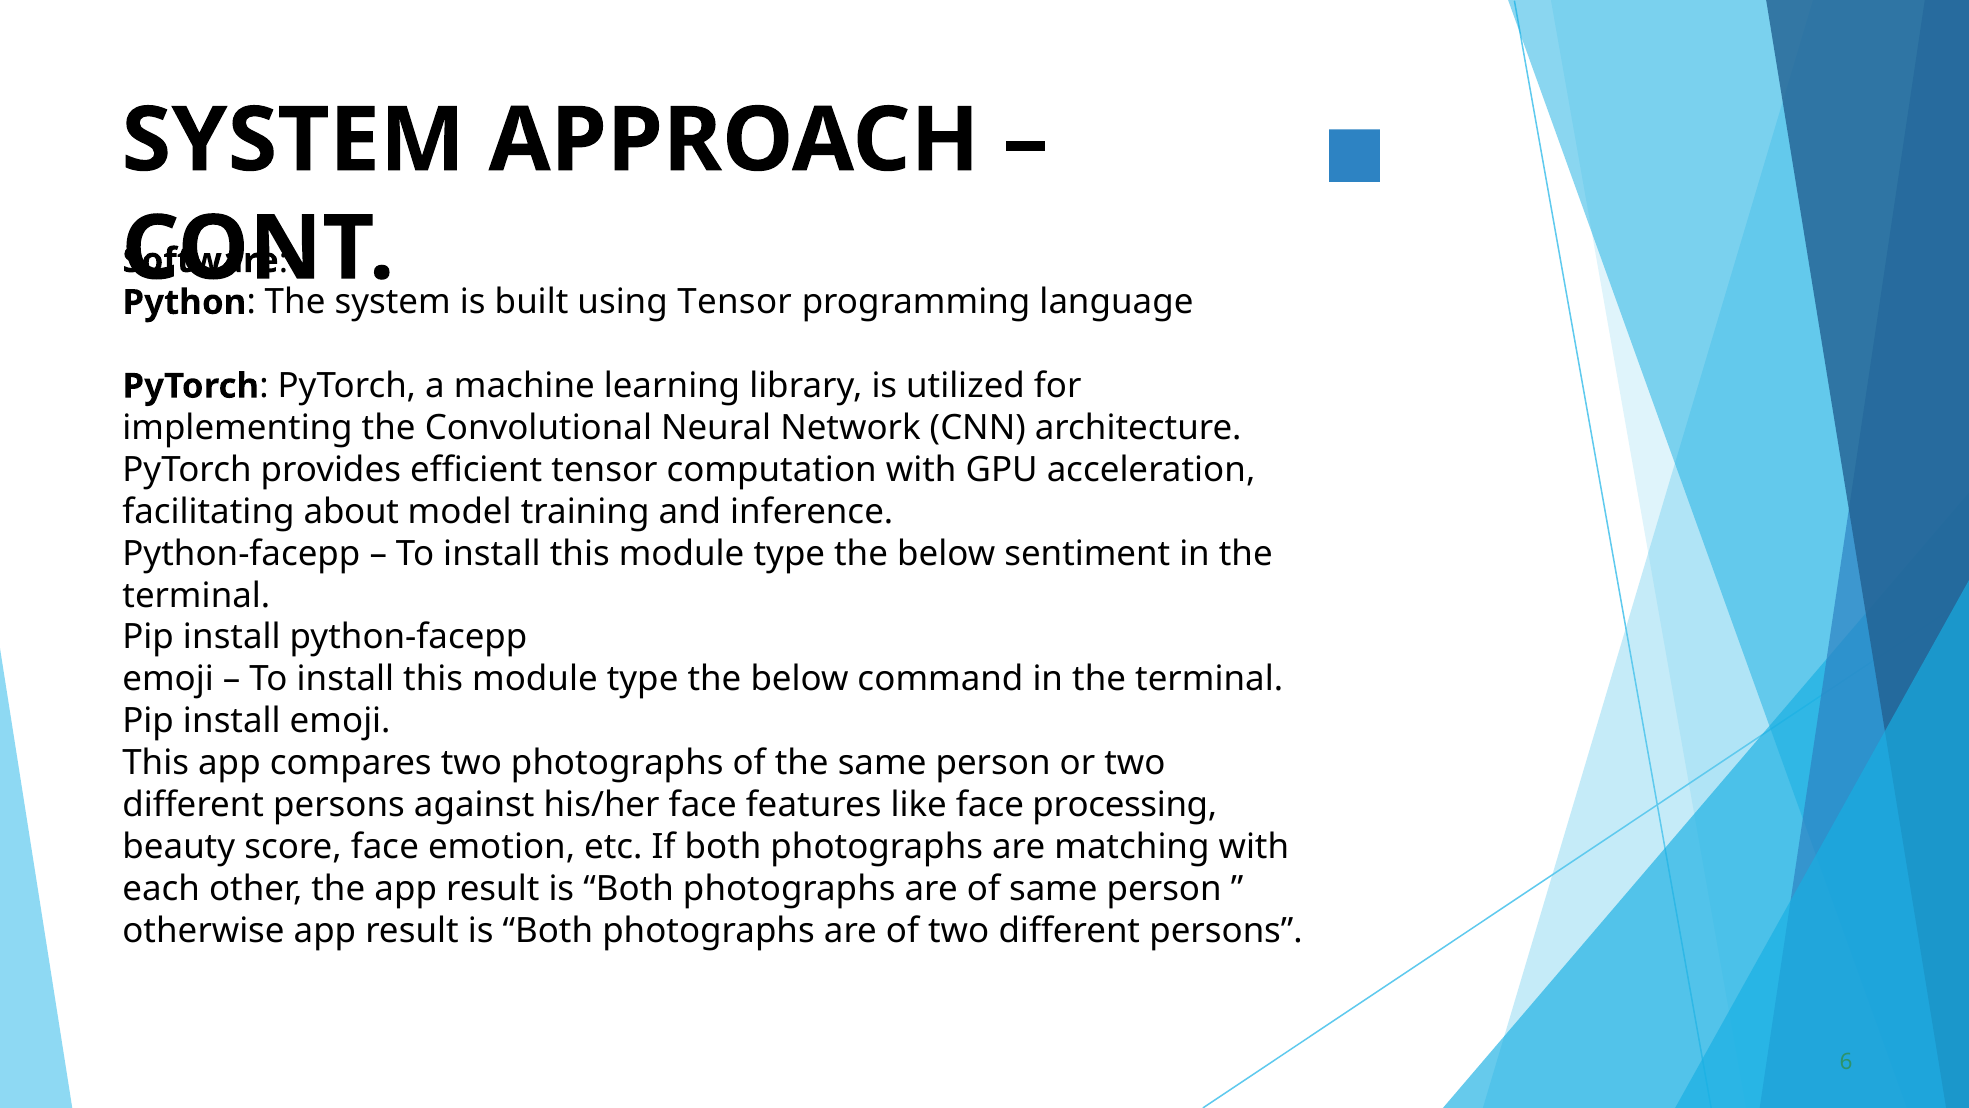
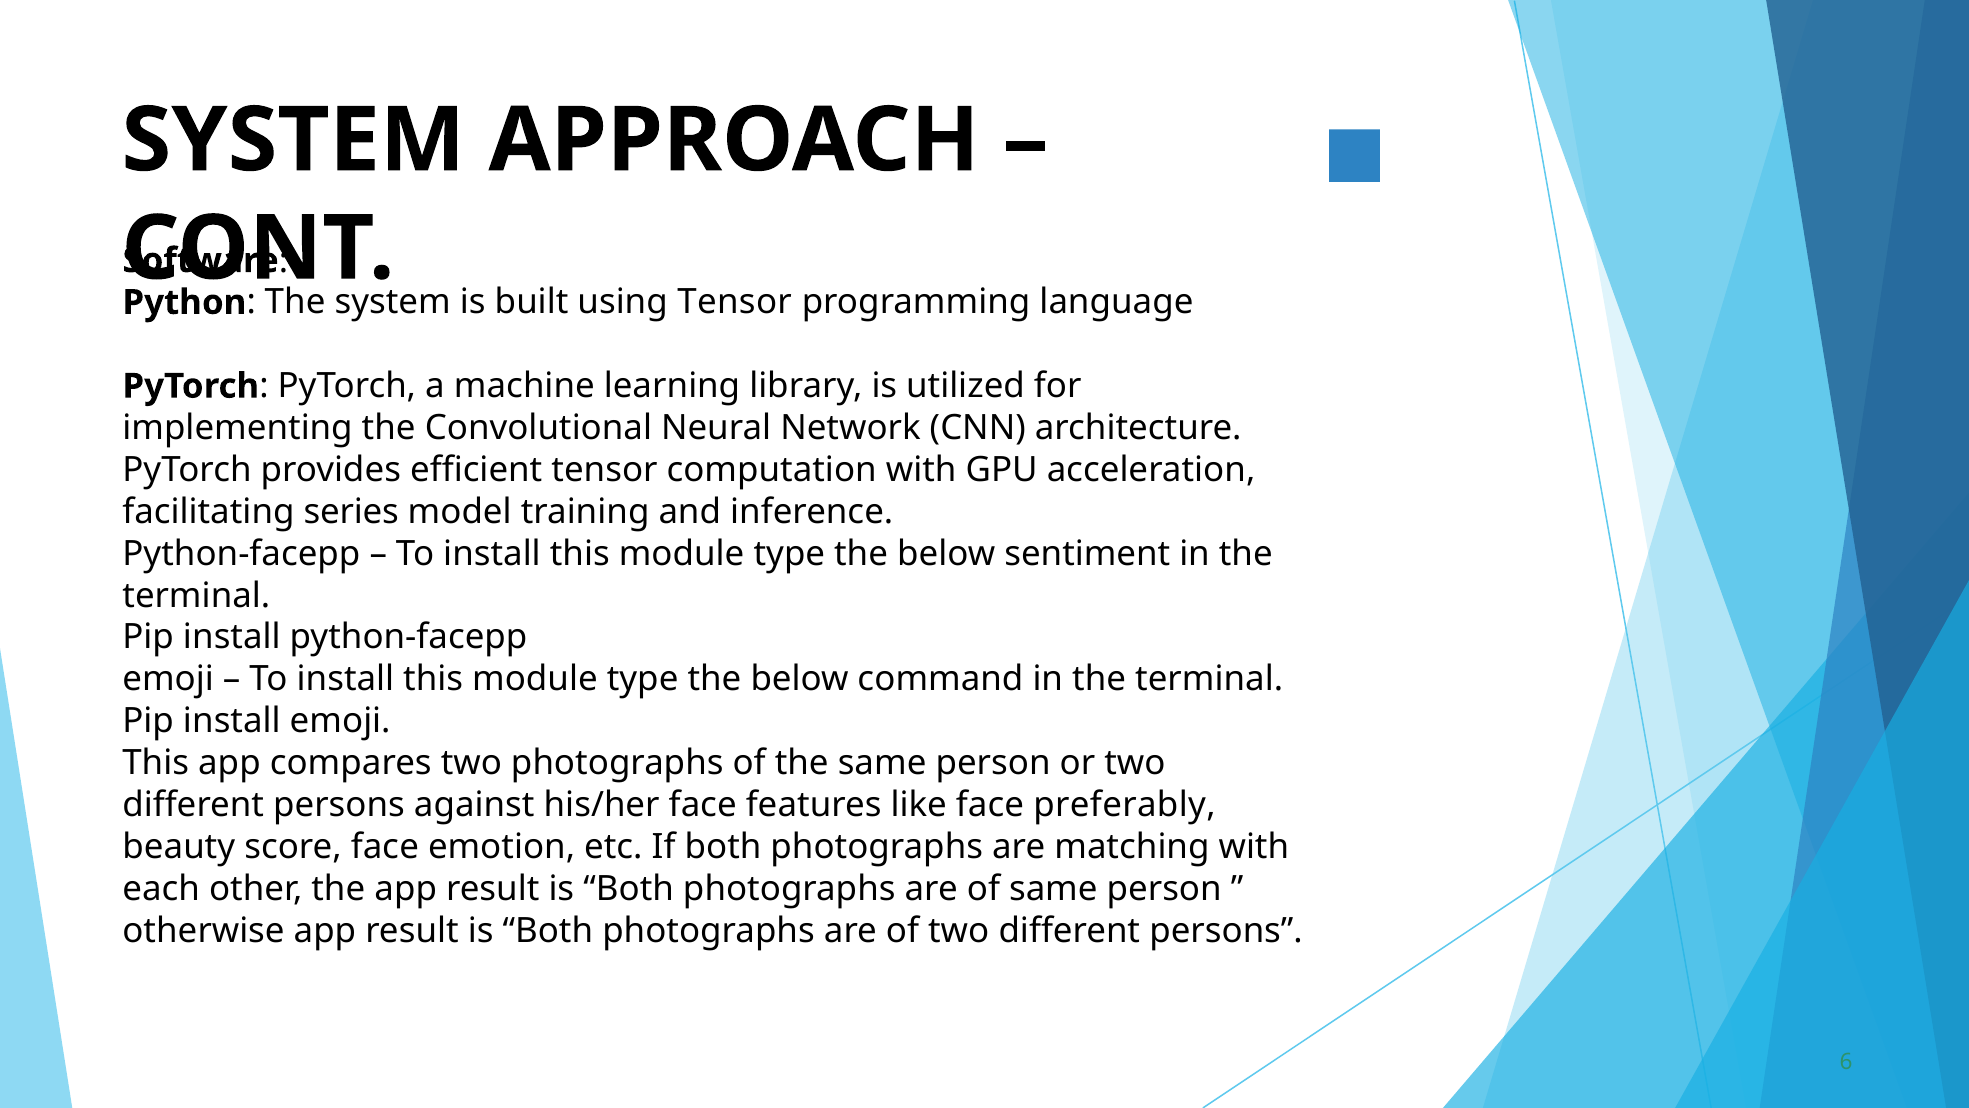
about: about -> series
processing: processing -> preferably
